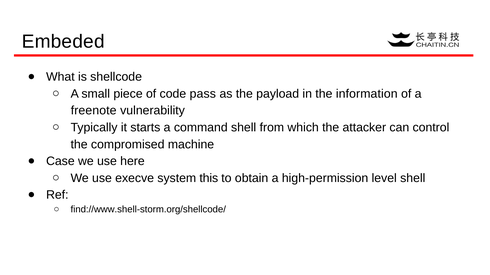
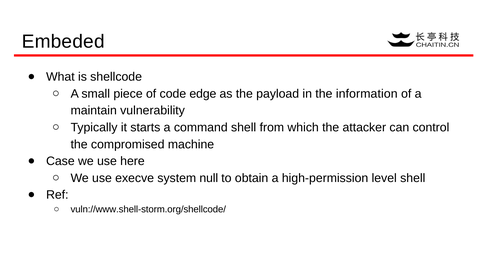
pass: pass -> edge
freenote: freenote -> maintain
this: this -> null
find://www.shell-storm.org/shellcode/: find://www.shell-storm.org/shellcode/ -> vuln://www.shell-storm.org/shellcode/
